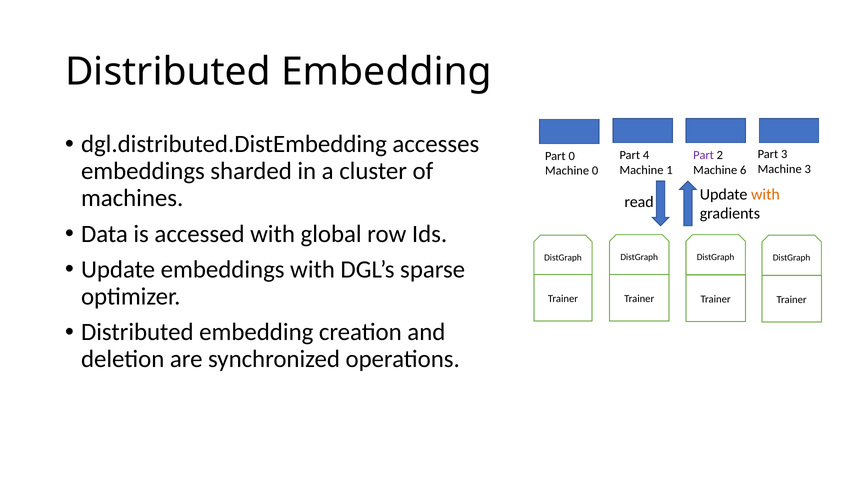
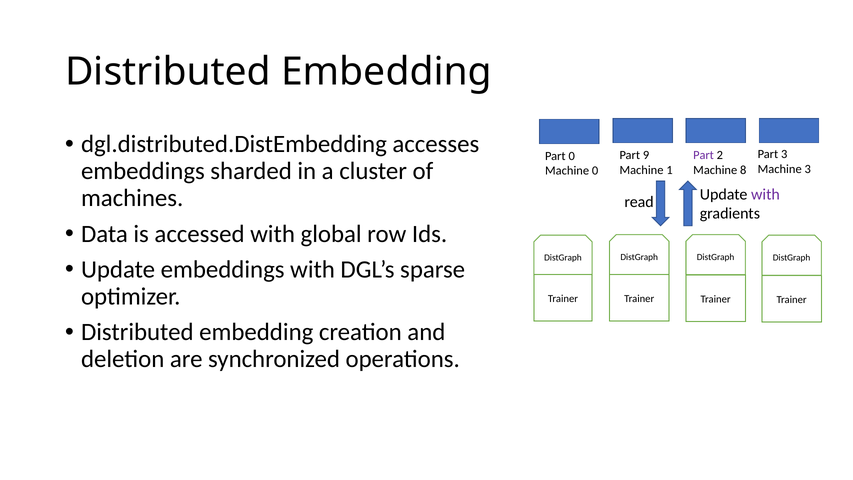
4: 4 -> 9
6: 6 -> 8
with at (765, 194) colour: orange -> purple
